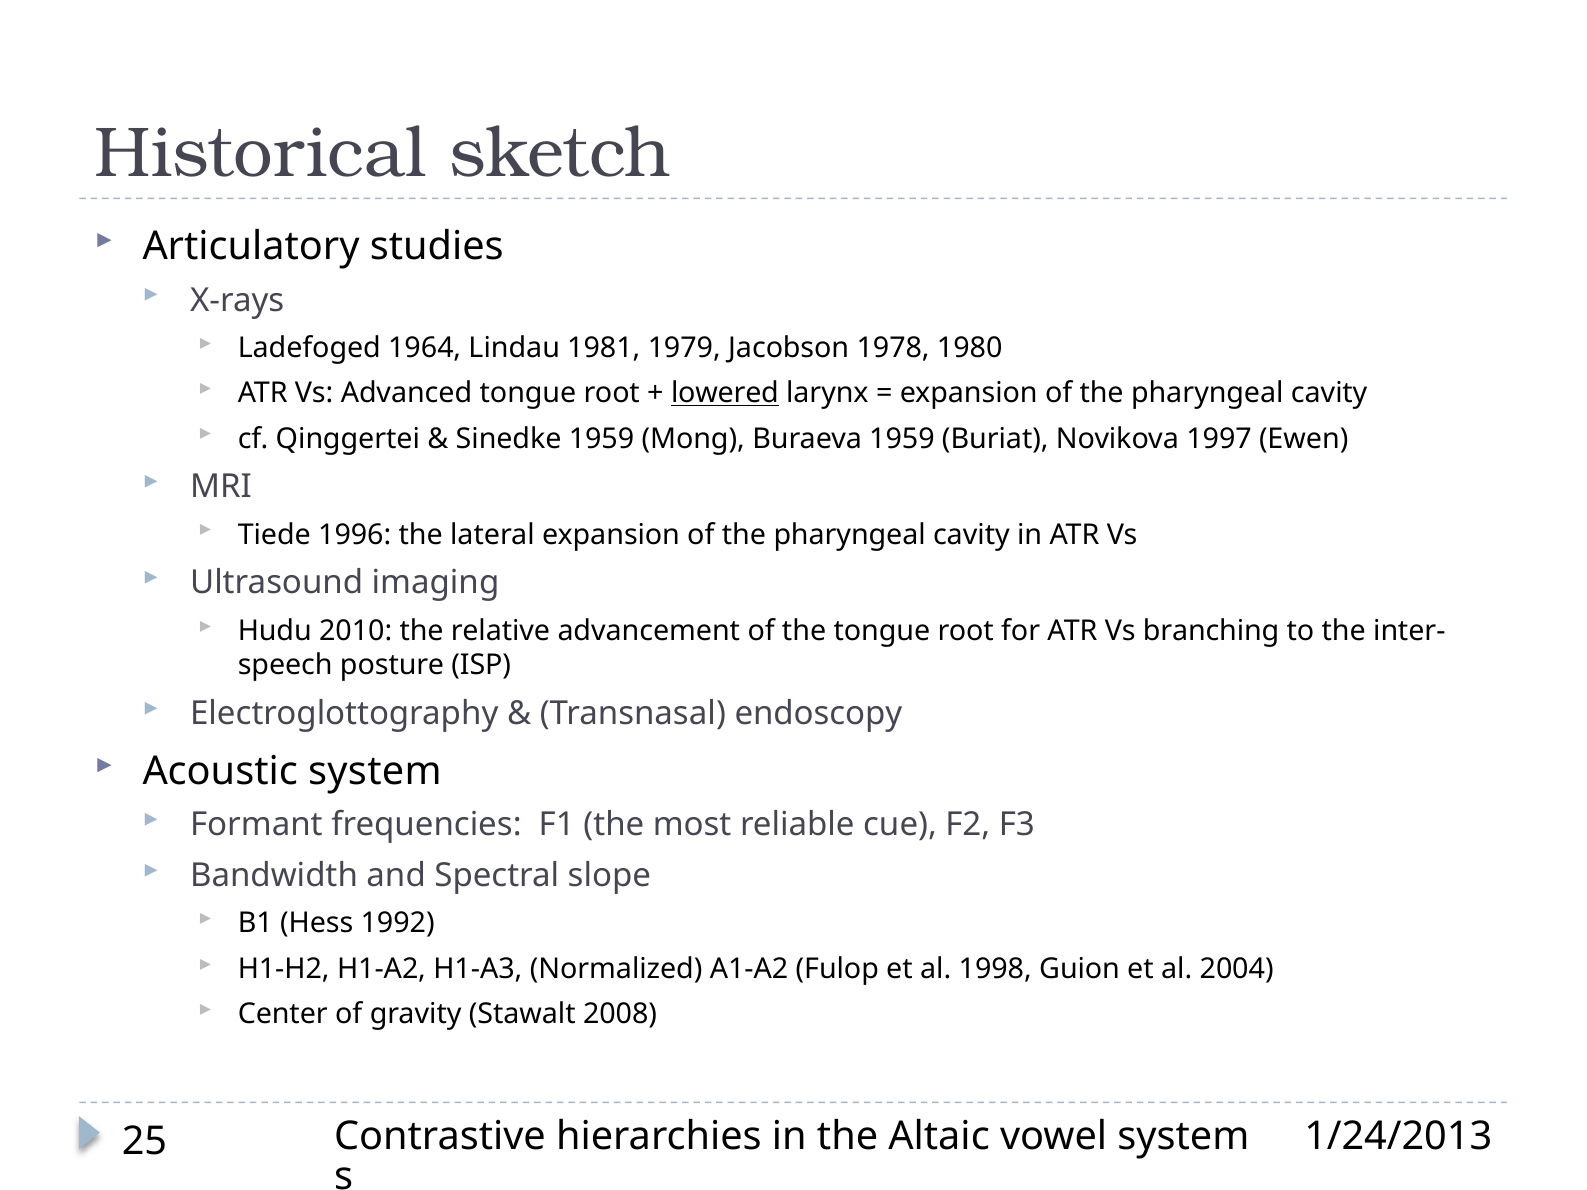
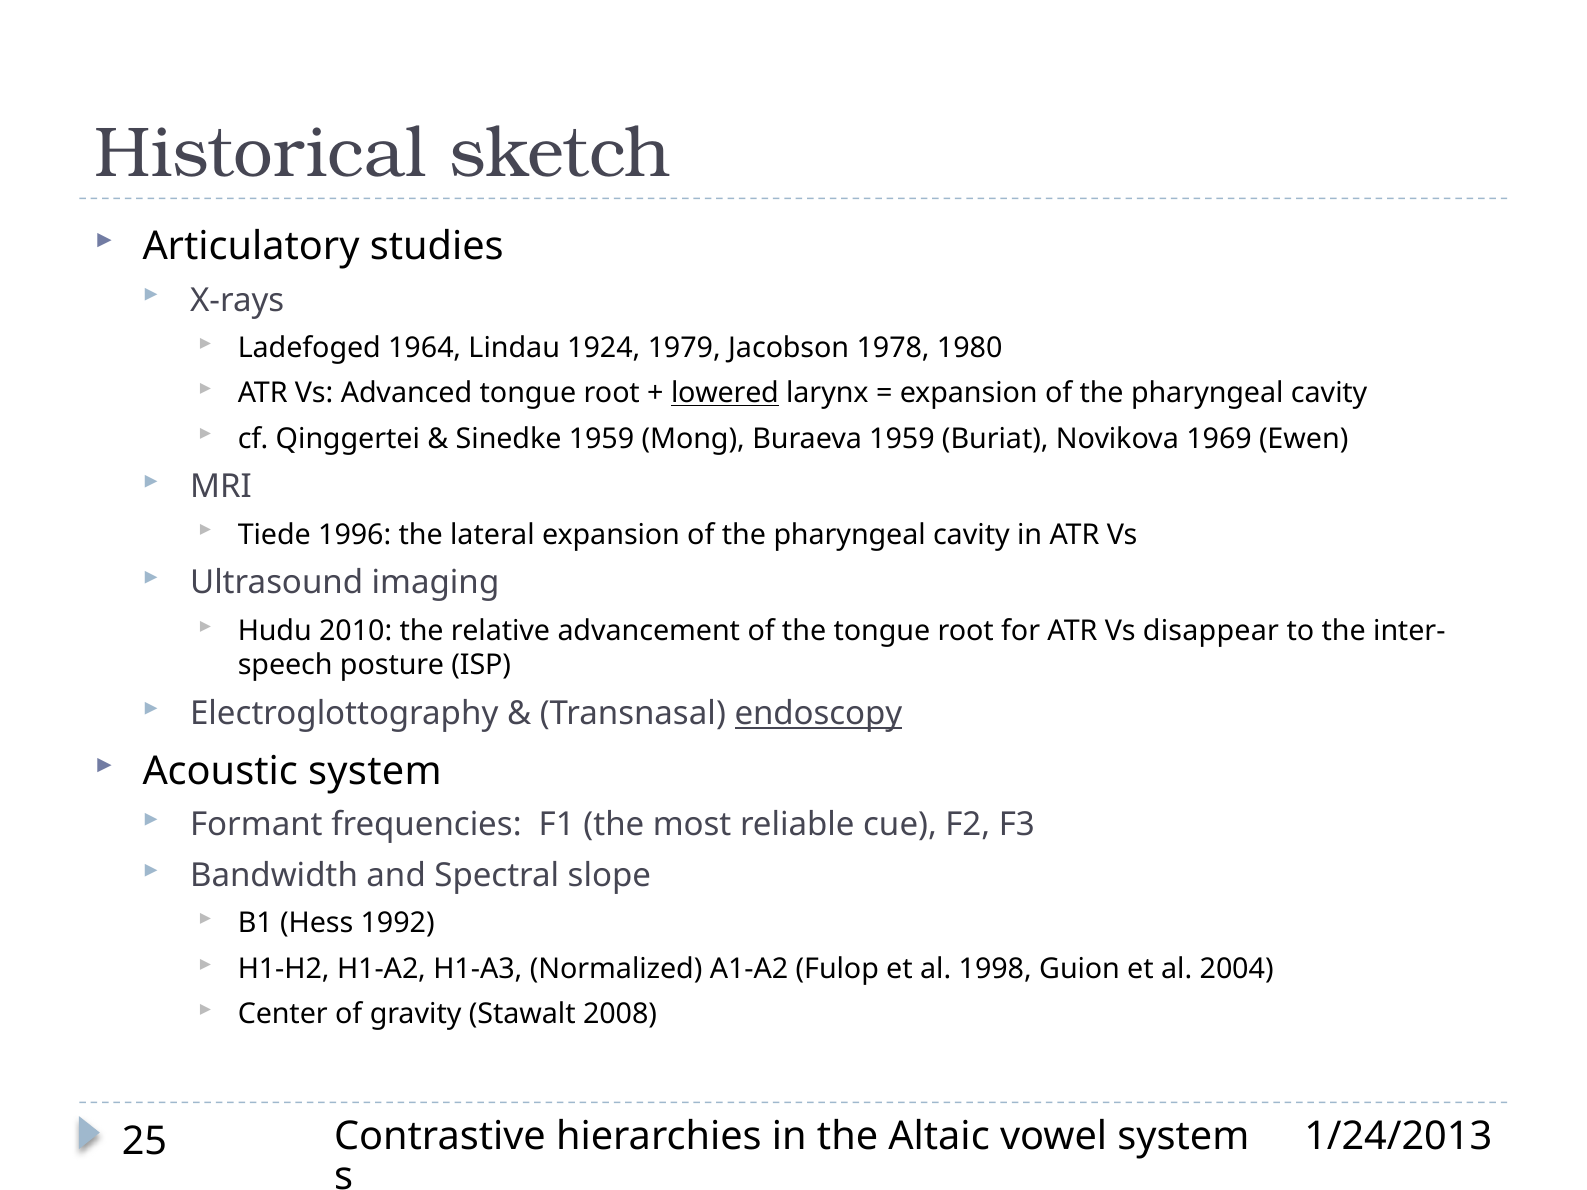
1981: 1981 -> 1924
1997: 1997 -> 1969
branching: branching -> disappear
endoscopy underline: none -> present
